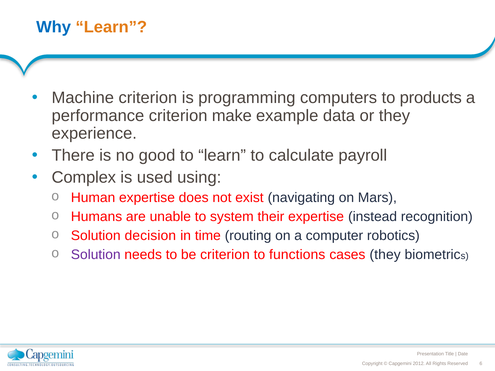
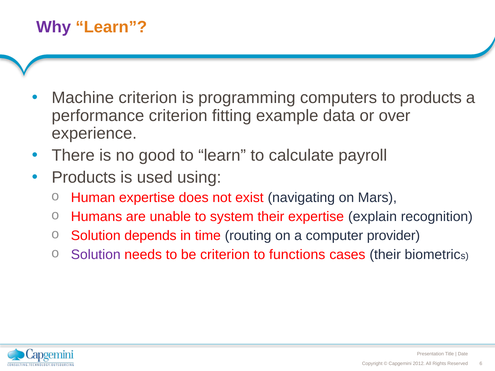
Why colour: blue -> purple
make: make -> fitting
or they: they -> over
Complex at (84, 177): Complex -> Products
instead: instead -> explain
decision: decision -> depends
robotics: robotics -> provider
cases they: they -> their
